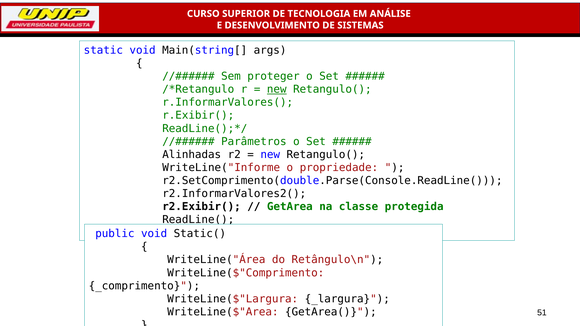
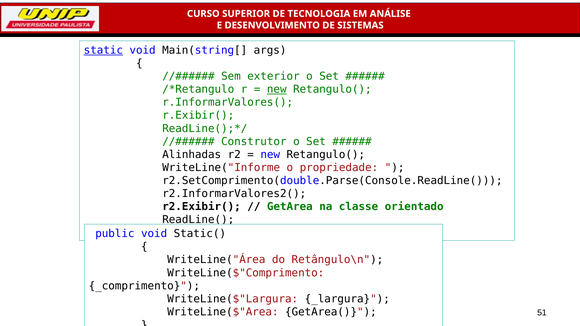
static underline: none -> present
proteger: proteger -> exterior
Parâmetros: Parâmetros -> Construtor
protegida: protegida -> orientado
